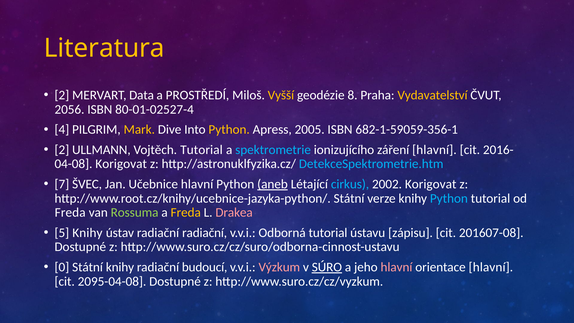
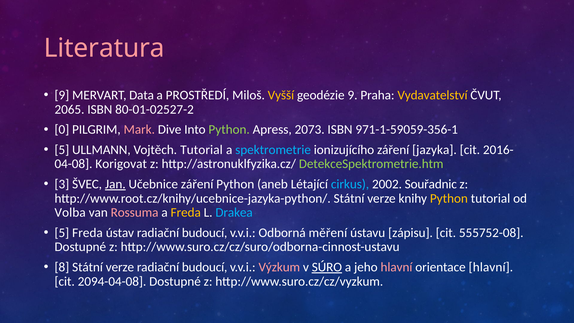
Literatura colour: yellow -> pink
2 at (62, 95): 2 -> 9
geodézie 8: 8 -> 9
2056: 2056 -> 2065
80-01-02527-4: 80-01-02527-4 -> 80-01-02527-2
4: 4 -> 0
Mark colour: yellow -> pink
Python at (229, 130) colour: yellow -> light green
2005: 2005 -> 2073
682-1-59059-356-1: 682-1-59059-356-1 -> 971-1-59059-356-1
2 at (62, 150): 2 -> 5
záření hlavní: hlavní -> jazyka
DetekceSpektrometrie.htm colour: light blue -> light green
7: 7 -> 3
Jan underline: none -> present
Učebnice hlavní: hlavní -> záření
aneb underline: present -> none
2002 Korigovat: Korigovat -> Souřadnic
Python at (449, 198) colour: light blue -> yellow
Freda at (70, 212): Freda -> Volba
Rossuma colour: light green -> pink
Drakea colour: pink -> light blue
5 Knihy: Knihy -> Freda
ústav radiační radiační: radiační -> budoucí
Odborná tutorial: tutorial -> měření
201607-08: 201607-08 -> 555752-08
0: 0 -> 8
knihy at (120, 267): knihy -> verze
2095-04-08: 2095-04-08 -> 2094-04-08
